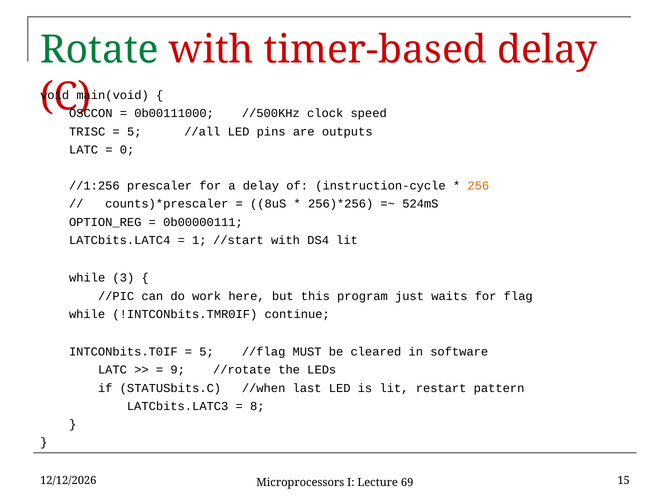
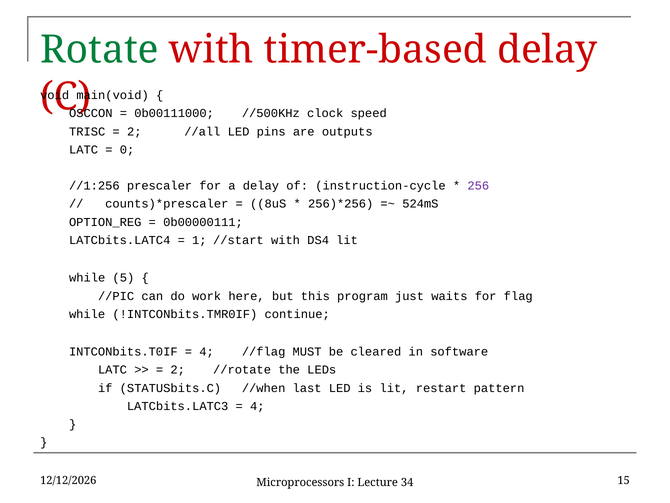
5 at (134, 131): 5 -> 2
256 colour: orange -> purple
3: 3 -> 5
5 at (207, 351): 5 -> 4
9 at (178, 370): 9 -> 2
8 at (257, 406): 8 -> 4
69: 69 -> 34
